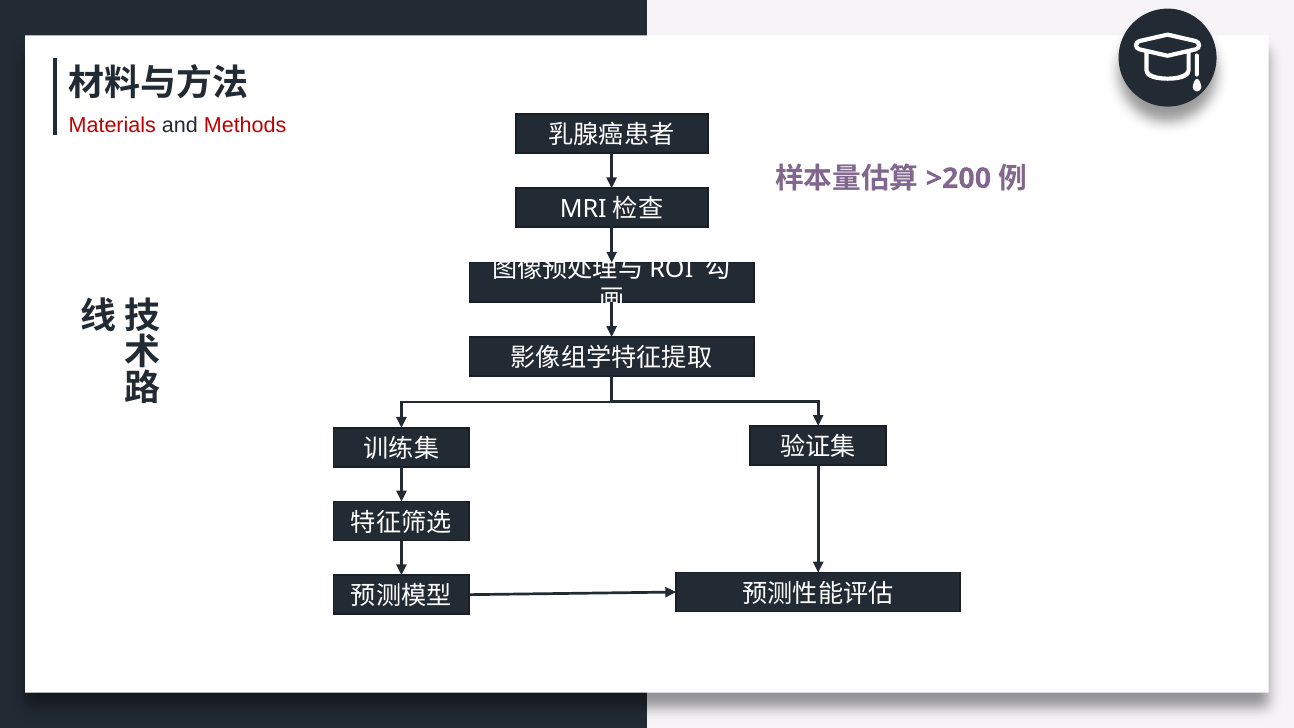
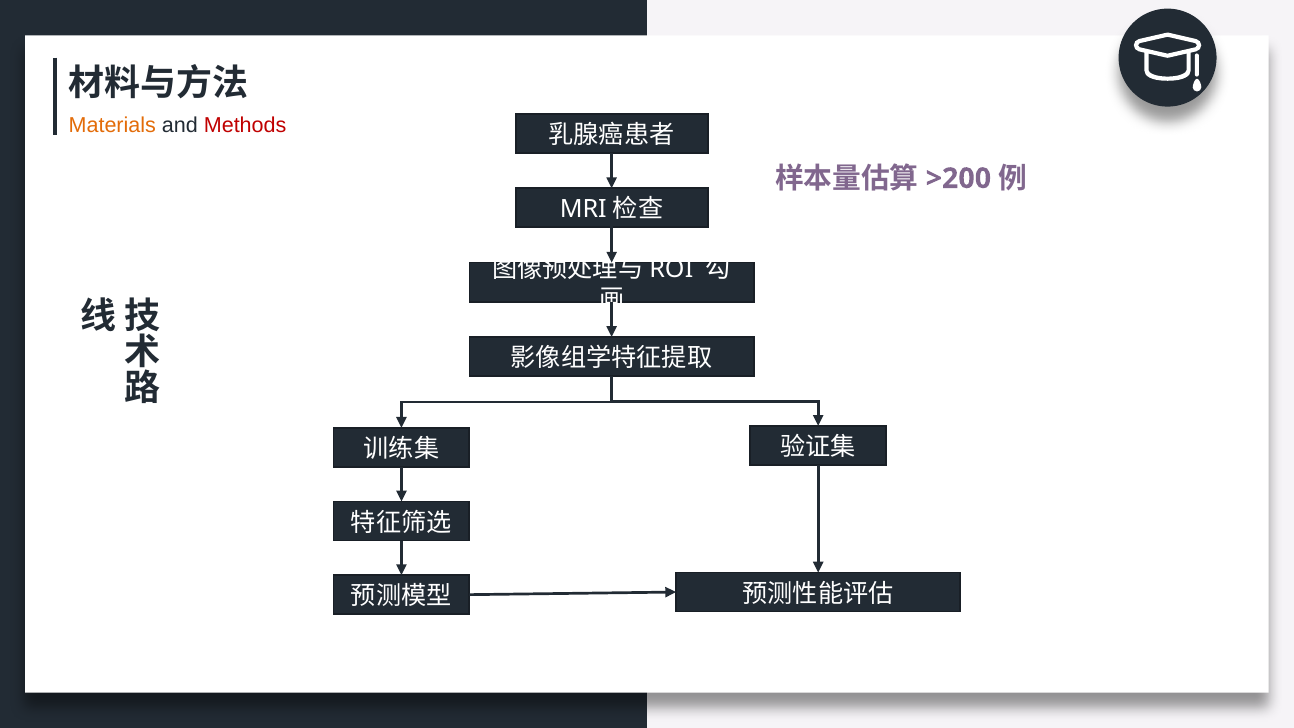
Materials colour: red -> orange
